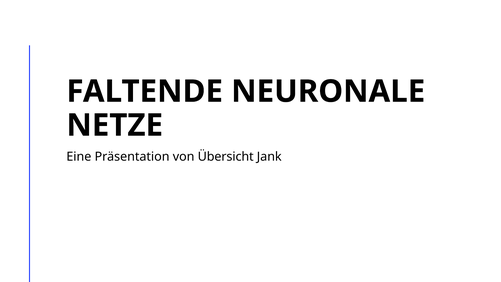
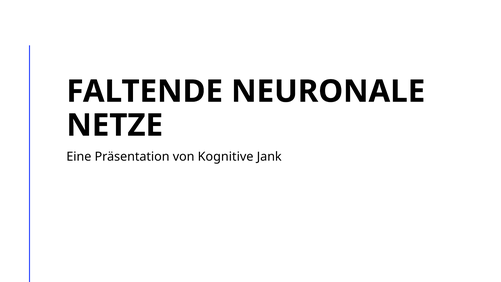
Übersicht: Übersicht -> Kognitive
